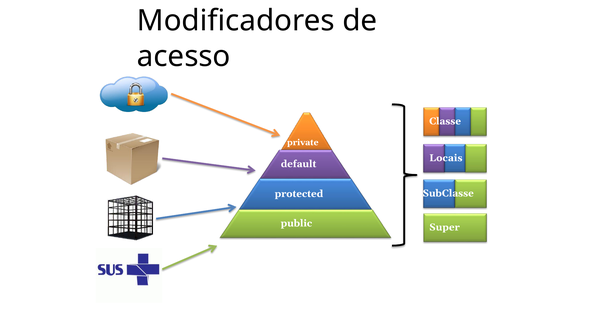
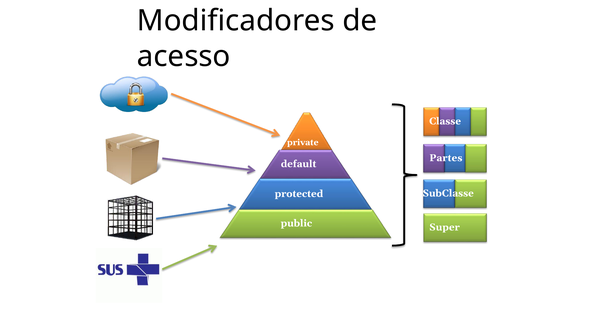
Locais: Locais -> Partes
